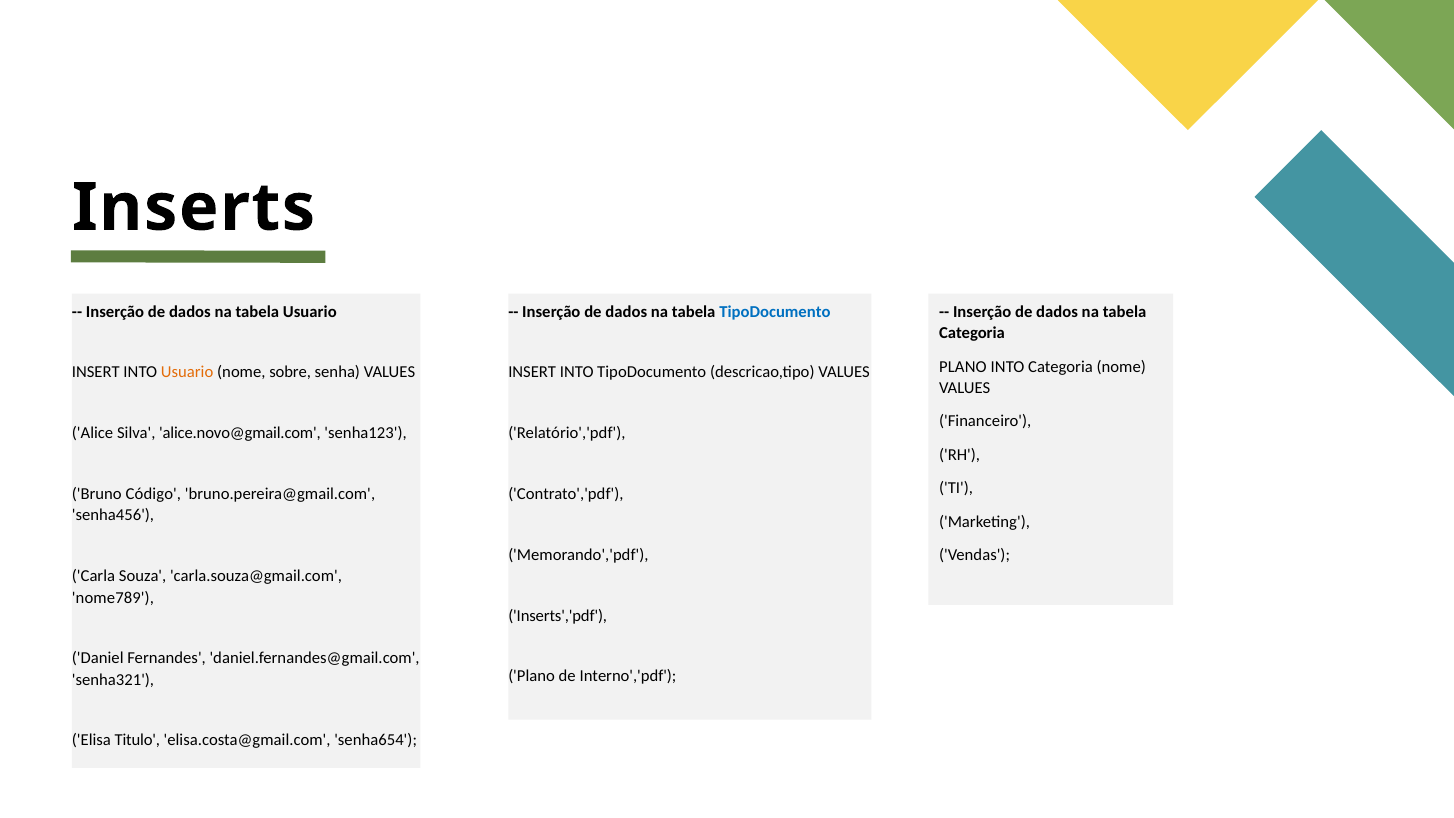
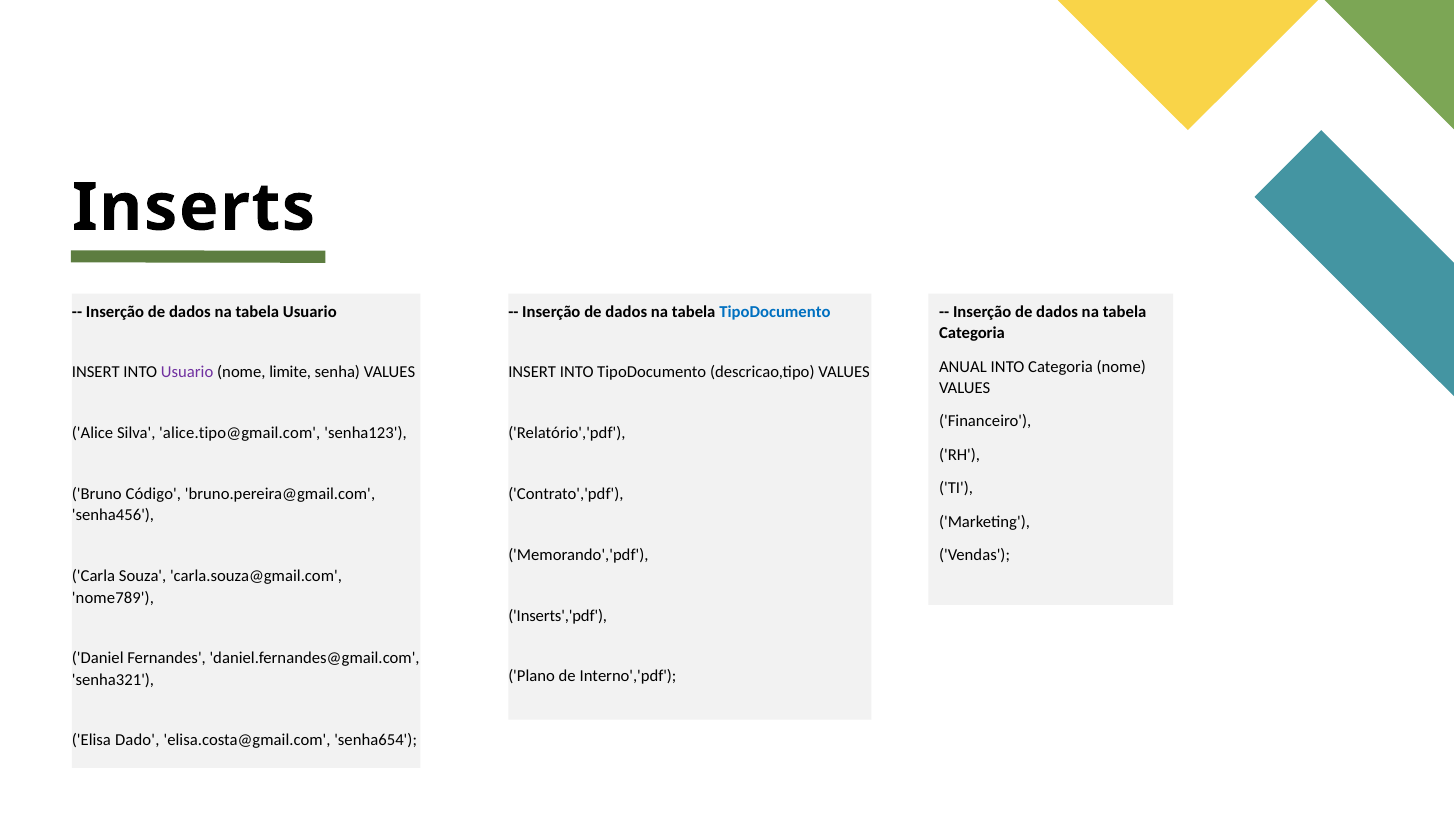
PLANO at (963, 366): PLANO -> ANUAL
Usuario at (187, 372) colour: orange -> purple
sobre: sobre -> limite
alice.novo@gmail.com: alice.novo@gmail.com -> alice.tipo@gmail.com
Titulo: Titulo -> Dado
